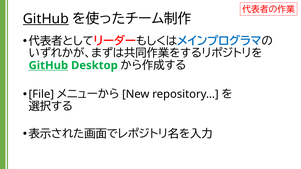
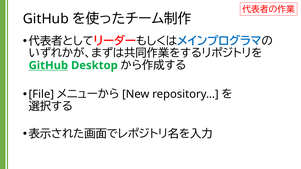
GitHub at (46, 19) underline: present -> none
